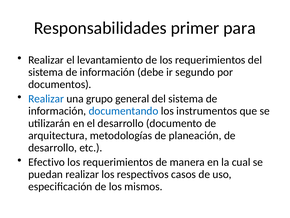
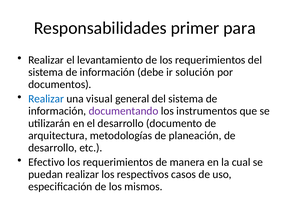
segundo: segundo -> solución
grupo: grupo -> visual
documentando colour: blue -> purple
